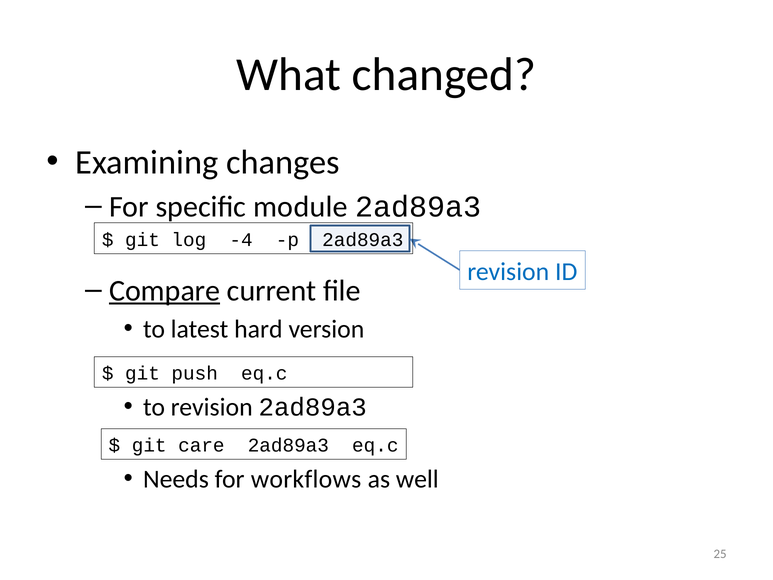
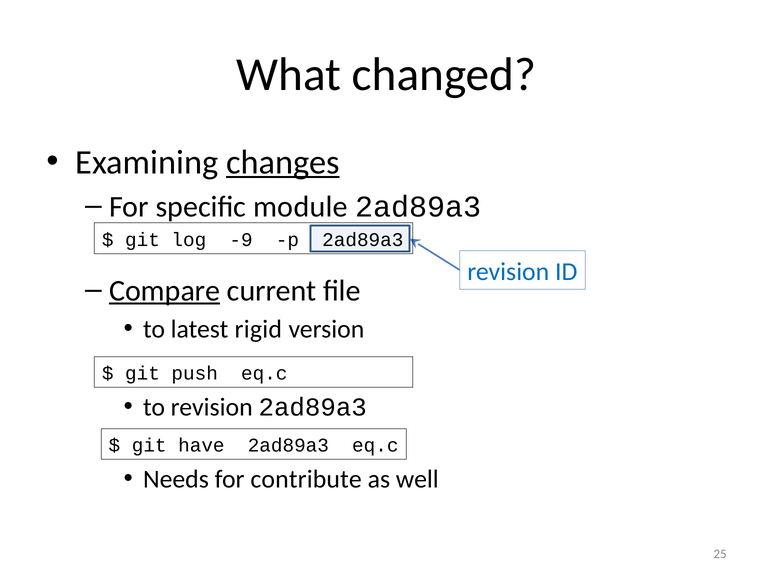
changes underline: none -> present
-4: -4 -> -9
hard: hard -> rigid
care: care -> have
workflows: workflows -> contribute
